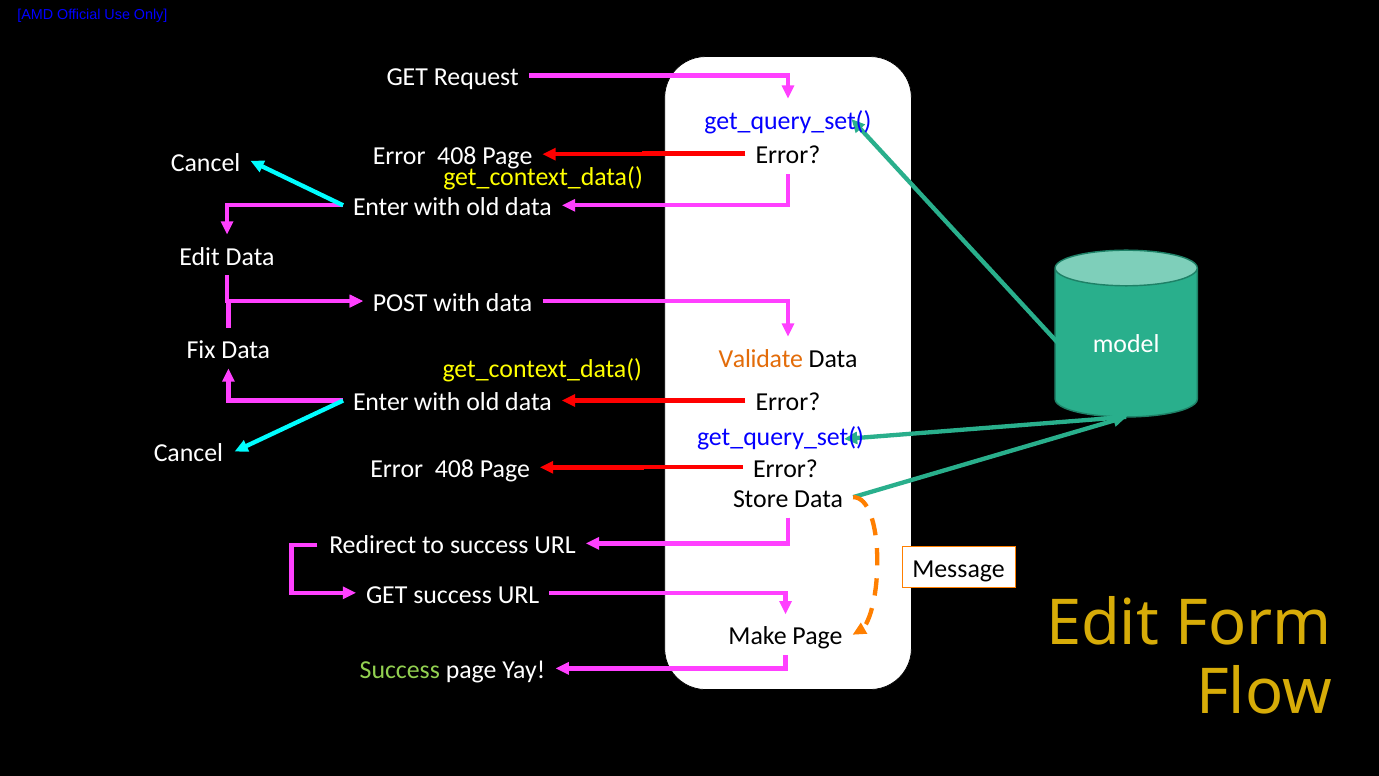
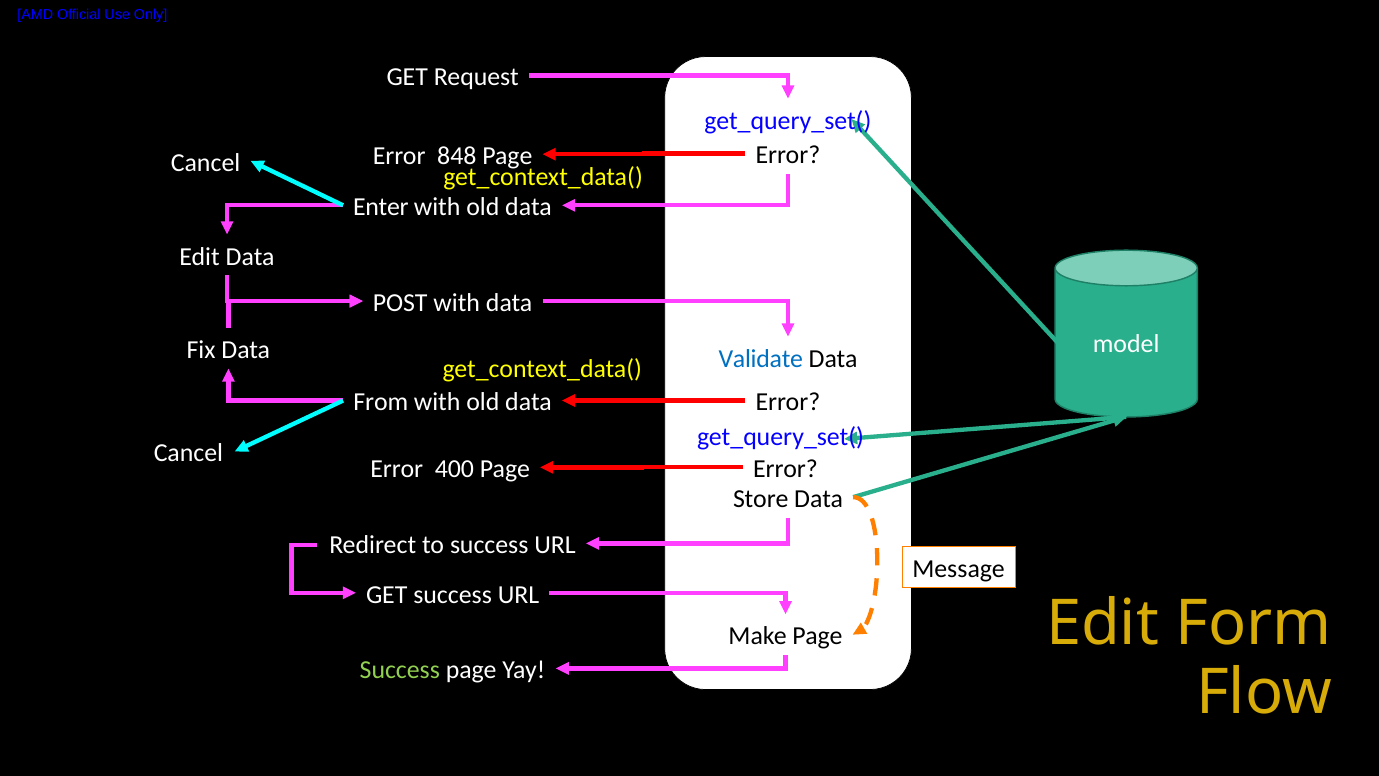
408 at (457, 156): 408 -> 848
Validate colour: orange -> blue
Enter at (381, 402): Enter -> From
408 at (454, 469): 408 -> 400
